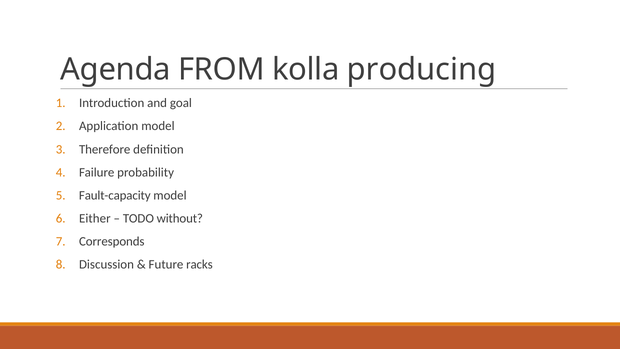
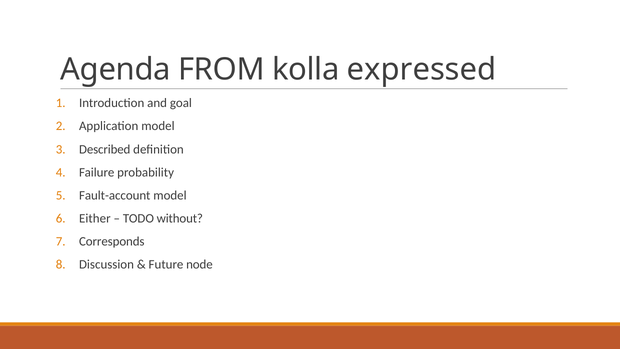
producing: producing -> expressed
Therefore: Therefore -> Described
Fault-capacity: Fault-capacity -> Fault-account
racks: racks -> node
